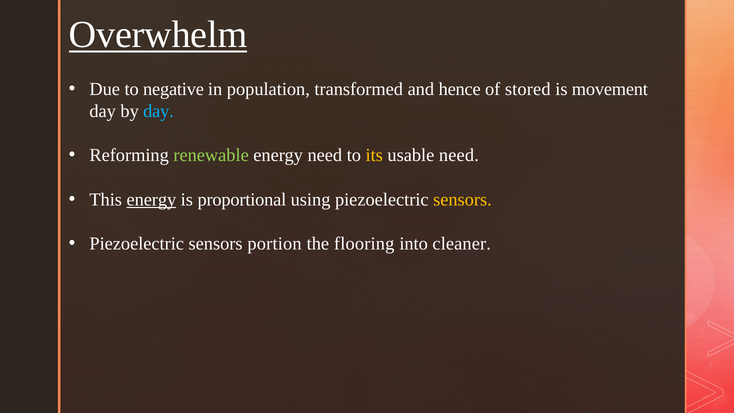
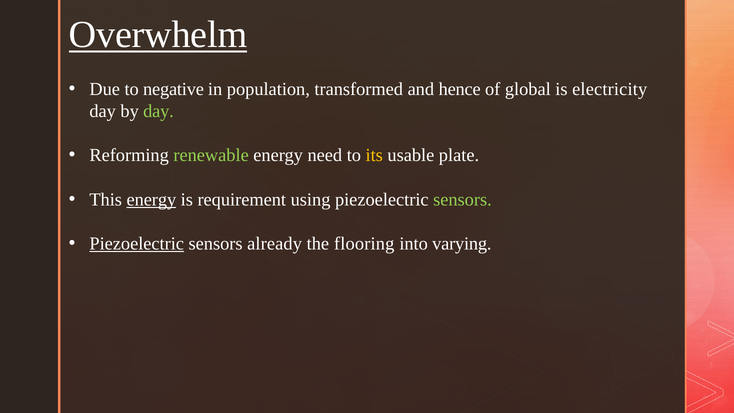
stored: stored -> global
movement: movement -> electricity
day at (158, 111) colour: light blue -> light green
usable need: need -> plate
proportional: proportional -> requirement
sensors at (462, 199) colour: yellow -> light green
Piezoelectric at (137, 243) underline: none -> present
portion: portion -> already
cleaner: cleaner -> varying
